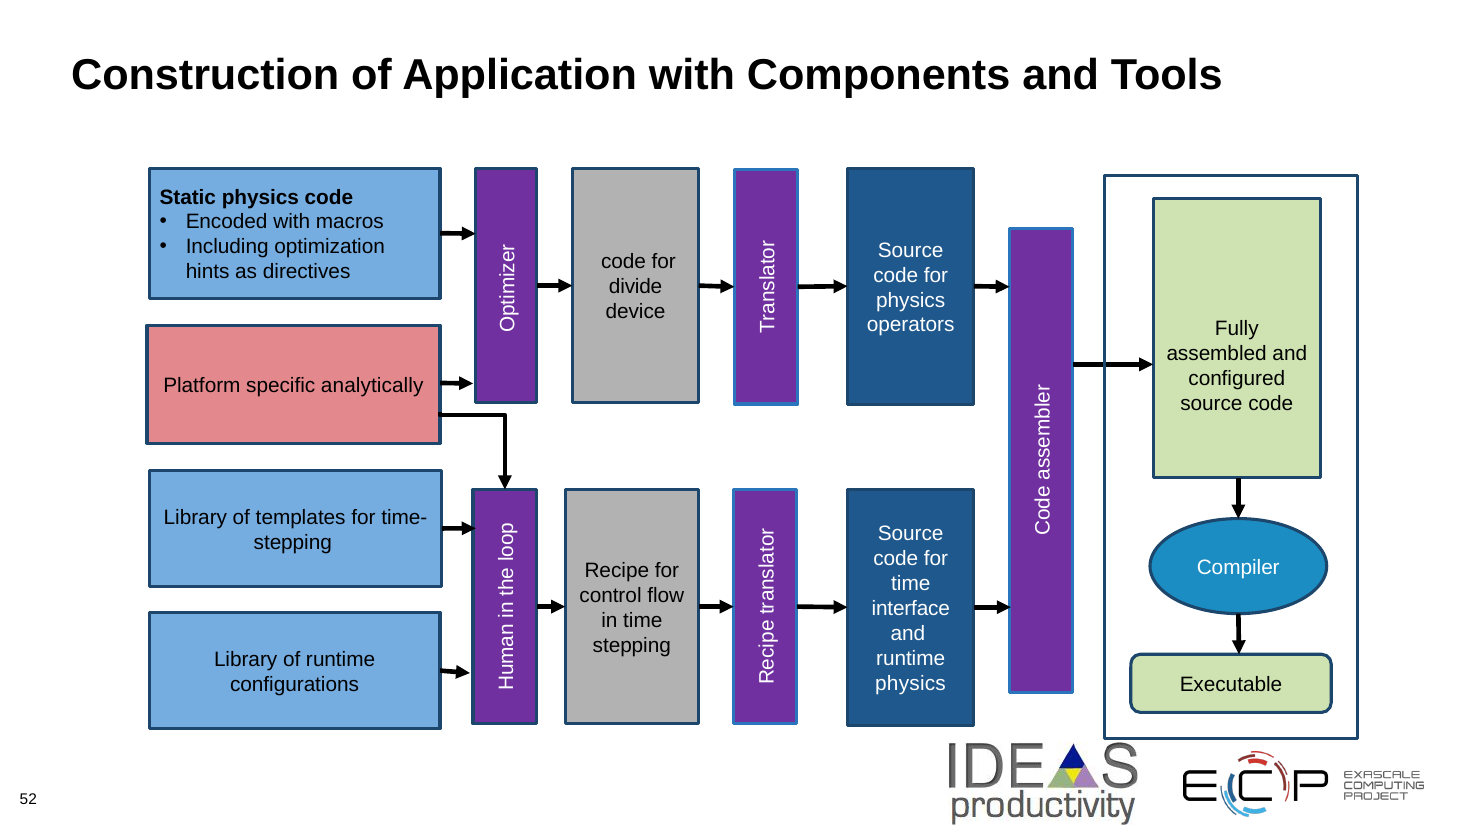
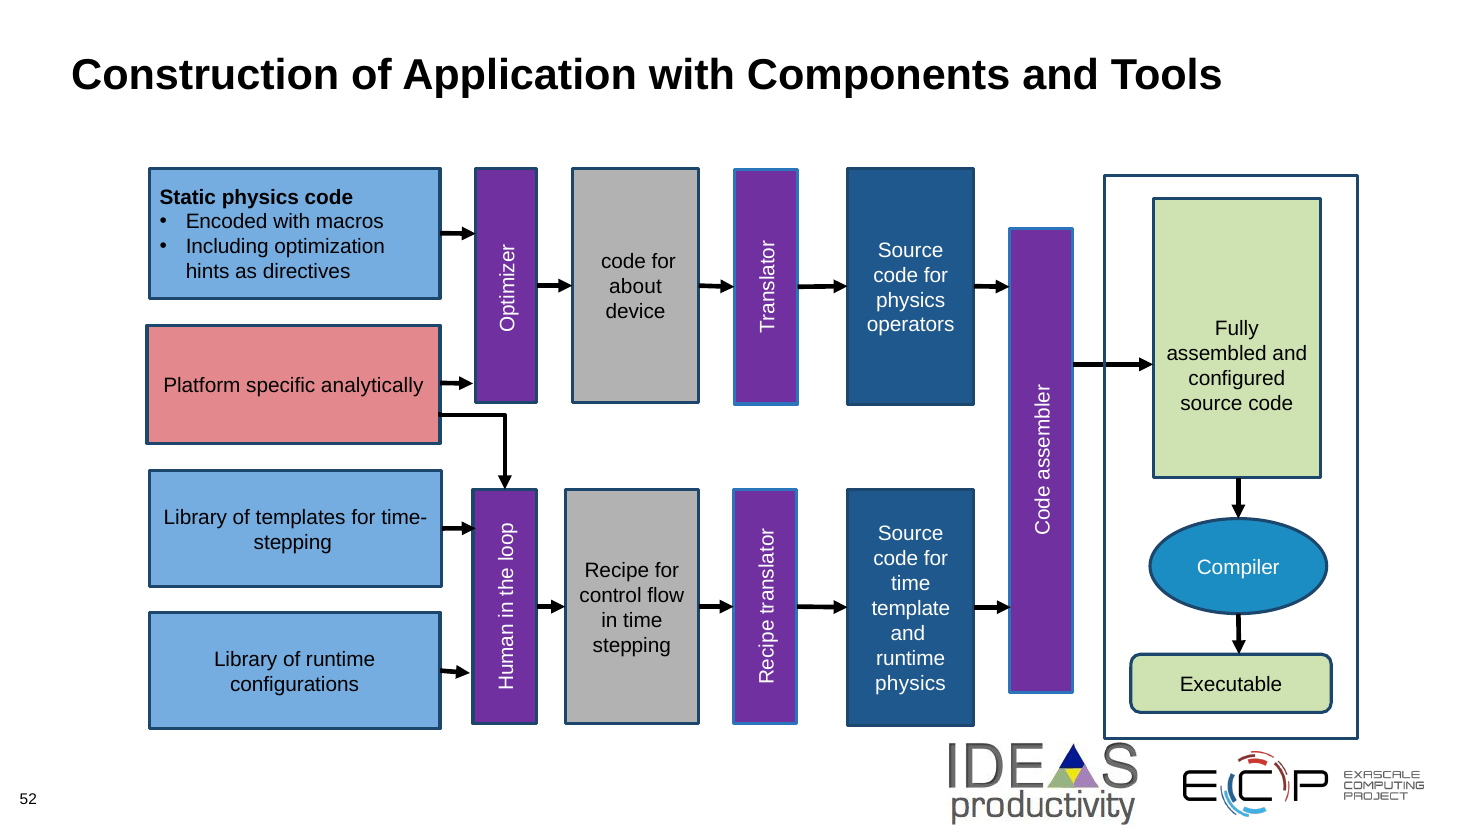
divide: divide -> about
interface: interface -> template
